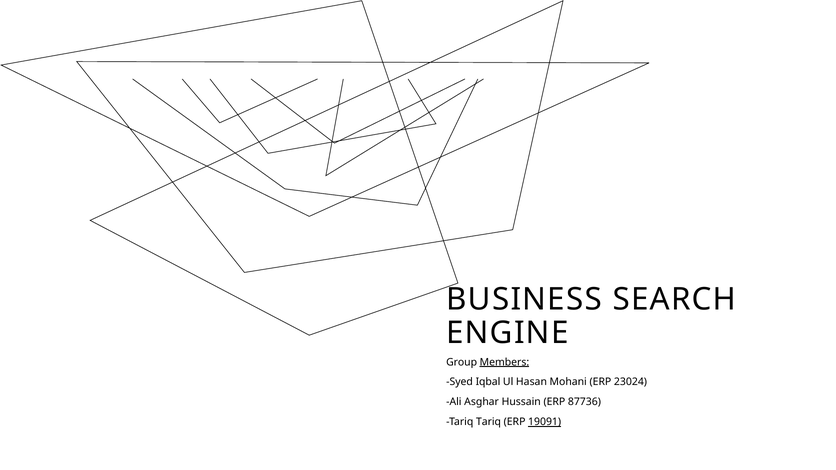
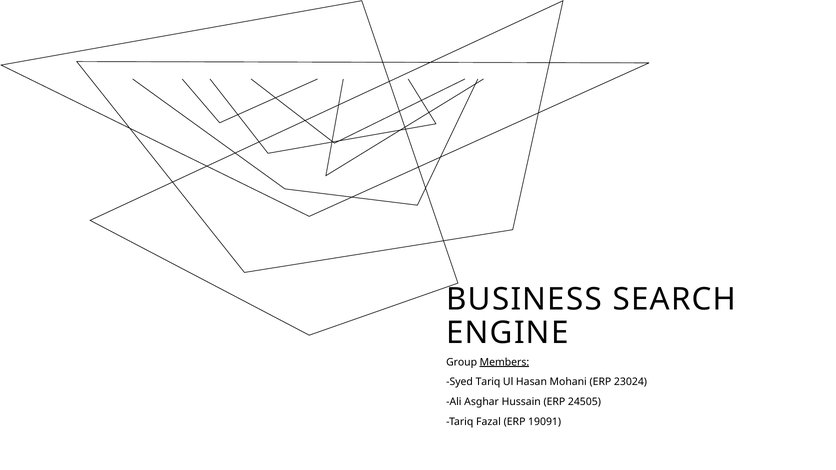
Syed Iqbal: Iqbal -> Tariq
87736: 87736 -> 24505
Tariq Tariq: Tariq -> Fazal
19091 underline: present -> none
